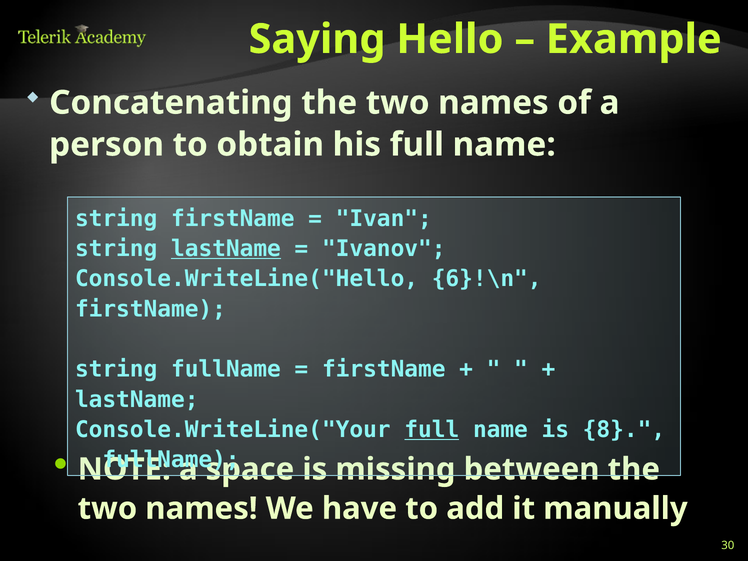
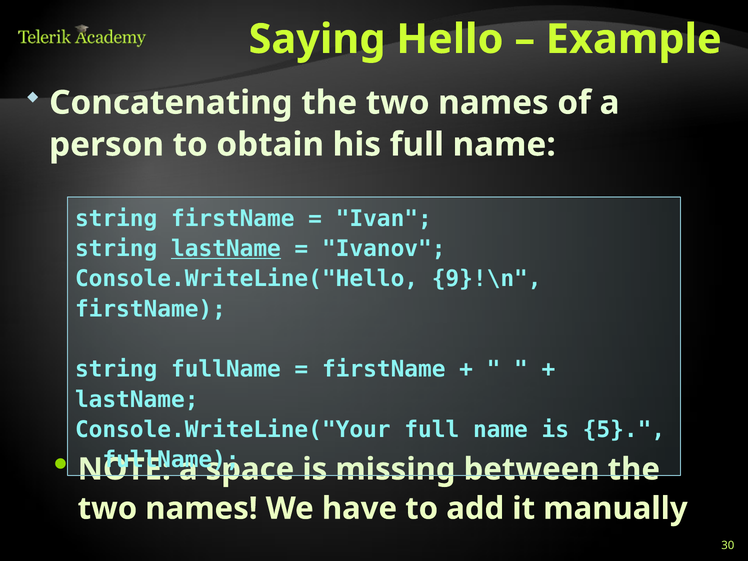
6}!\n: 6}!\n -> 9}!\n
full at (432, 430) underline: present -> none
8: 8 -> 5
